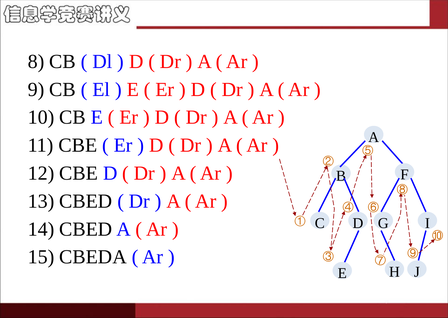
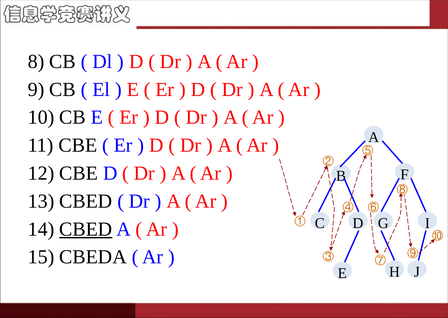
CBED at (86, 229) underline: none -> present
